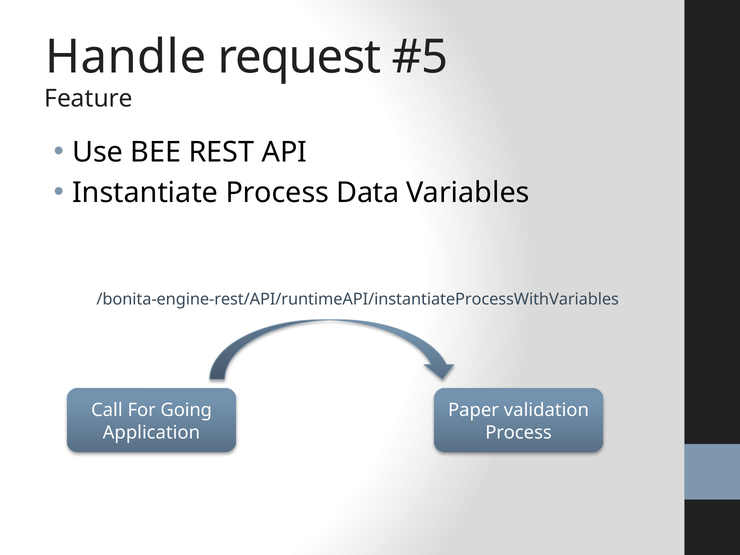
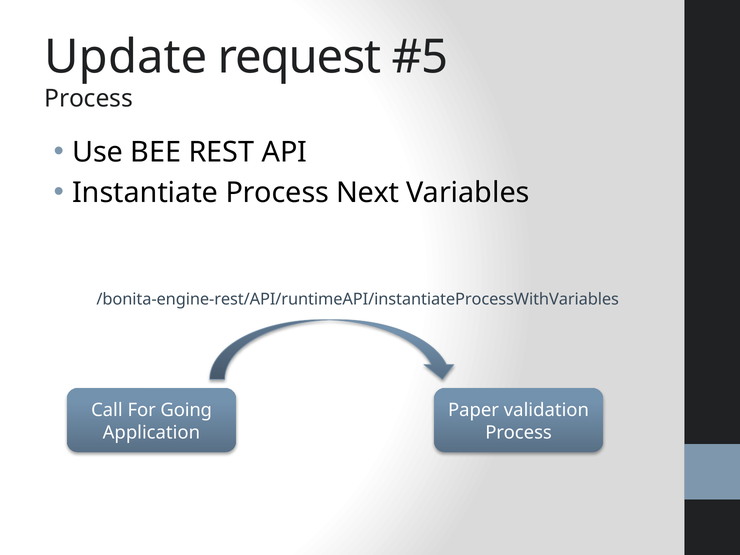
Handle: Handle -> Update
Feature at (89, 99): Feature -> Process
Data: Data -> Next
